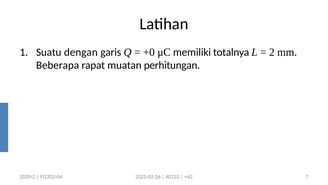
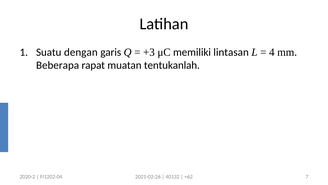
+0: +0 -> +3
totalnya: totalnya -> lintasan
2: 2 -> 4
perhitungan: perhitungan -> tentukanlah
